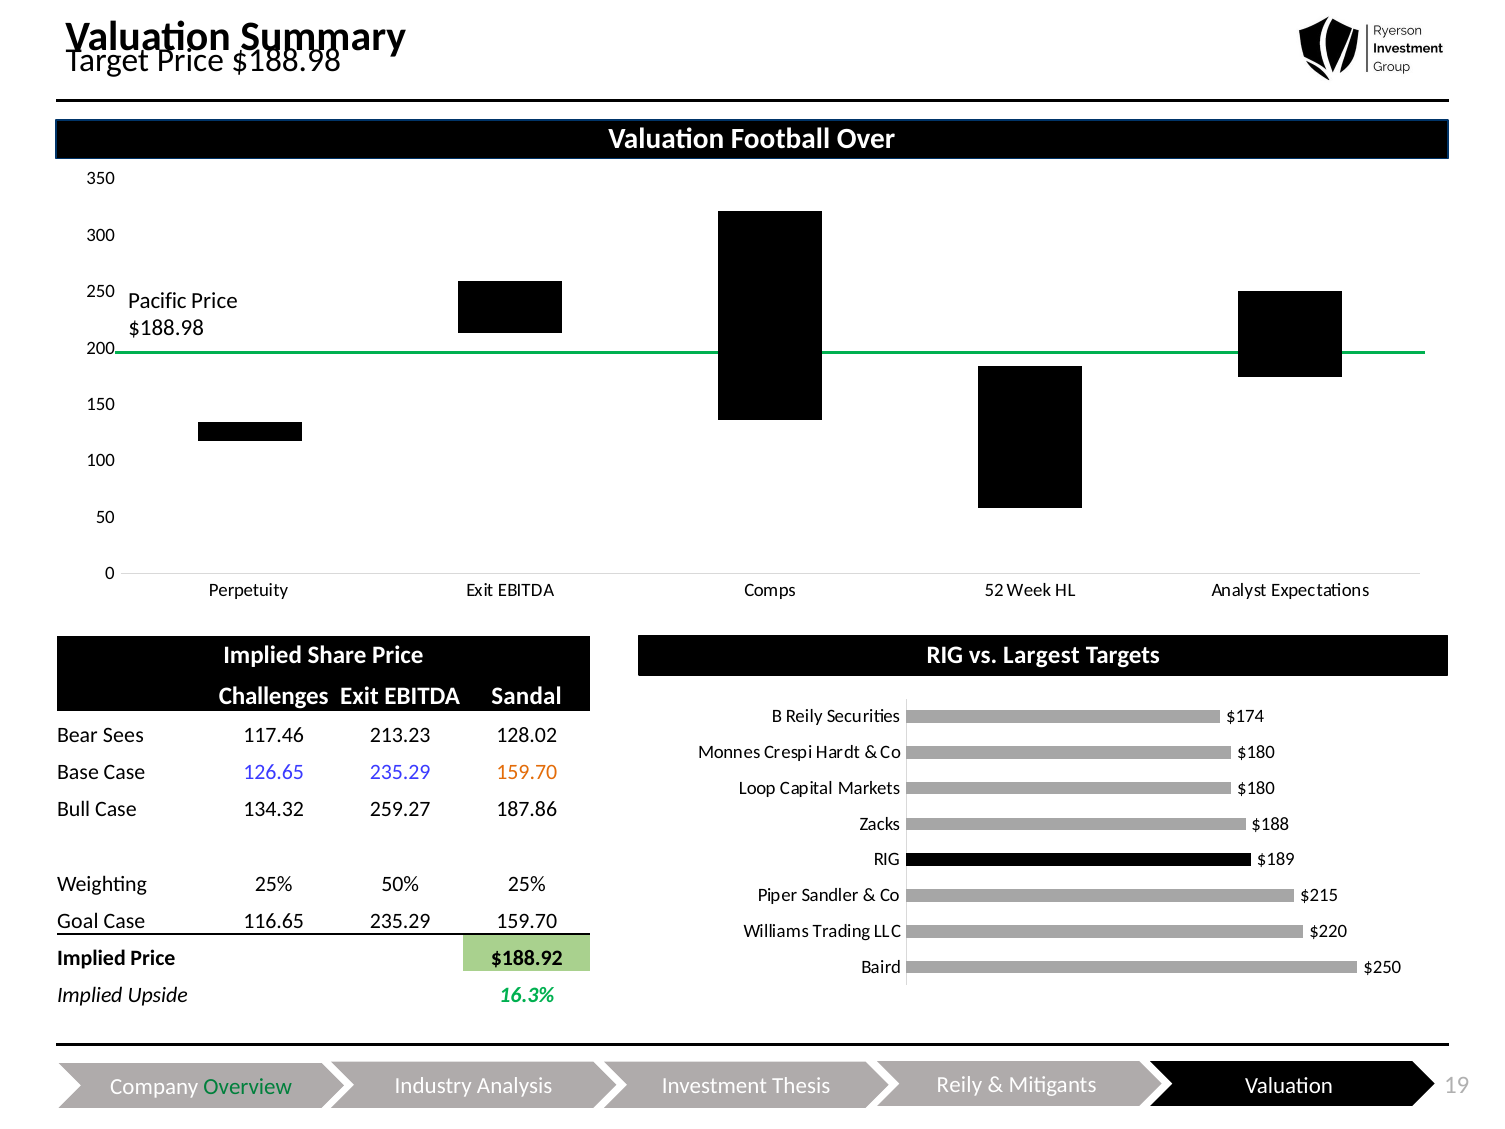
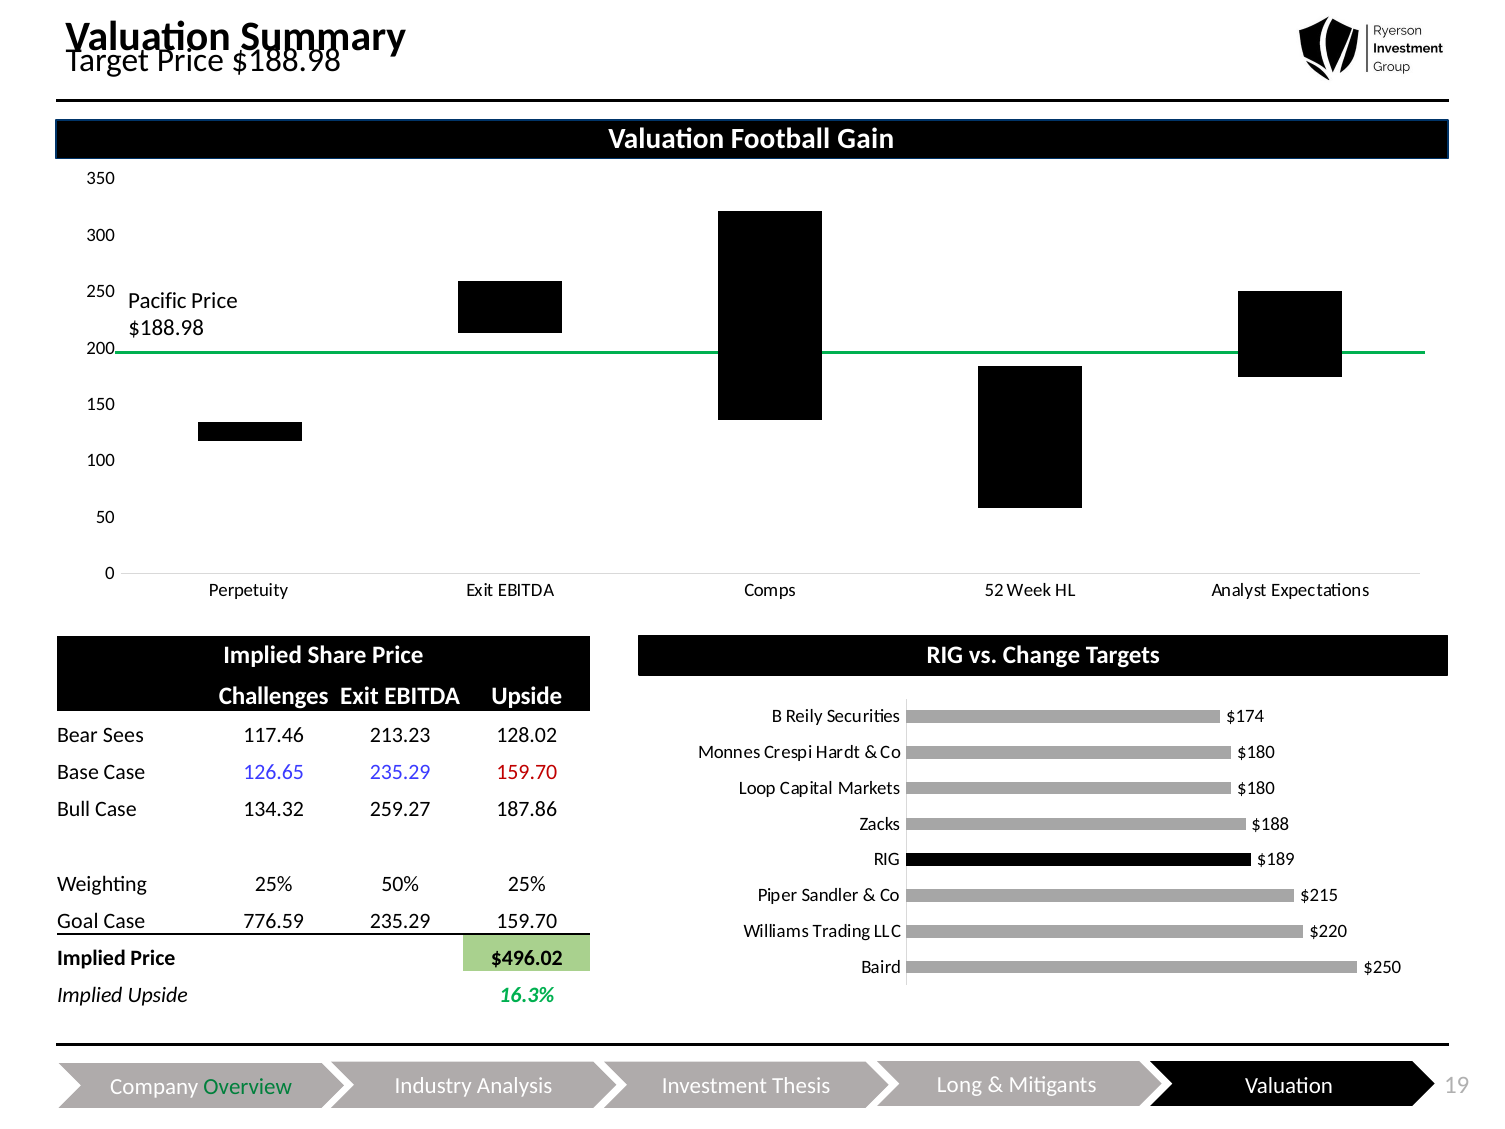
Over: Over -> Gain
Largest: Largest -> Change
EBITDA Sandal: Sandal -> Upside
159.70 at (527, 772) colour: orange -> red
116.65: 116.65 -> 776.59
$188.92: $188.92 -> $496.02
Thesis Reily: Reily -> Long
